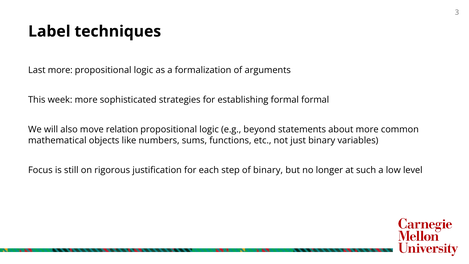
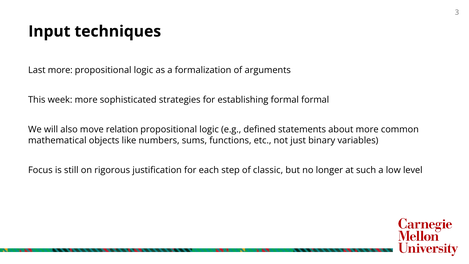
Label: Label -> Input
beyond: beyond -> defined
of binary: binary -> classic
